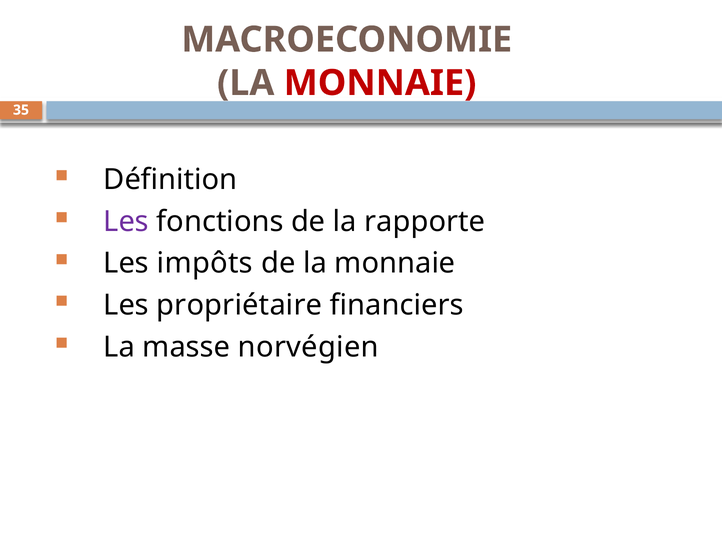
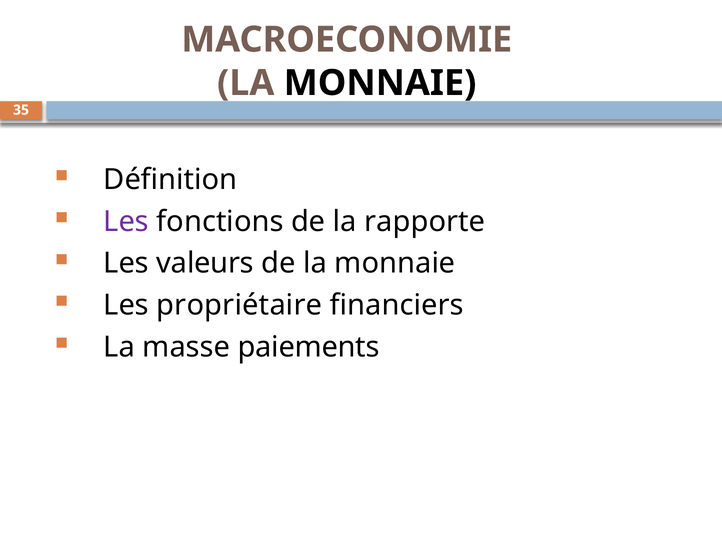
MONNAIE at (380, 83) colour: red -> black
impôts: impôts -> valeurs
norvégien: norvégien -> paiements
